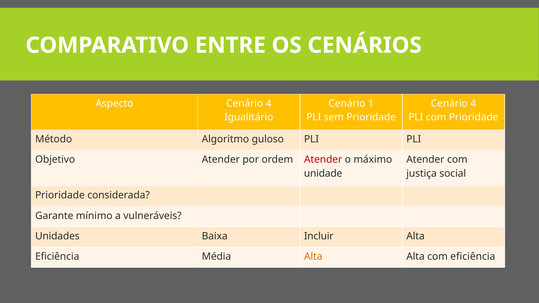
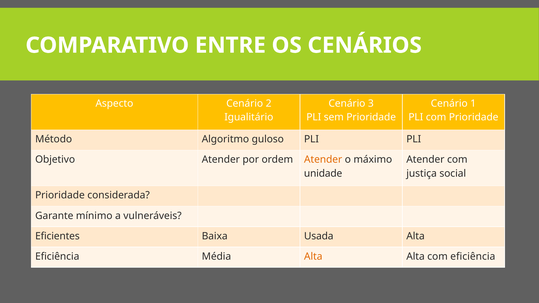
Aspecto Cenário 4: 4 -> 2
1: 1 -> 3
4 at (473, 104): 4 -> 1
Atender at (323, 160) colour: red -> orange
Unidades: Unidades -> Eficientes
Incluir: Incluir -> Usada
